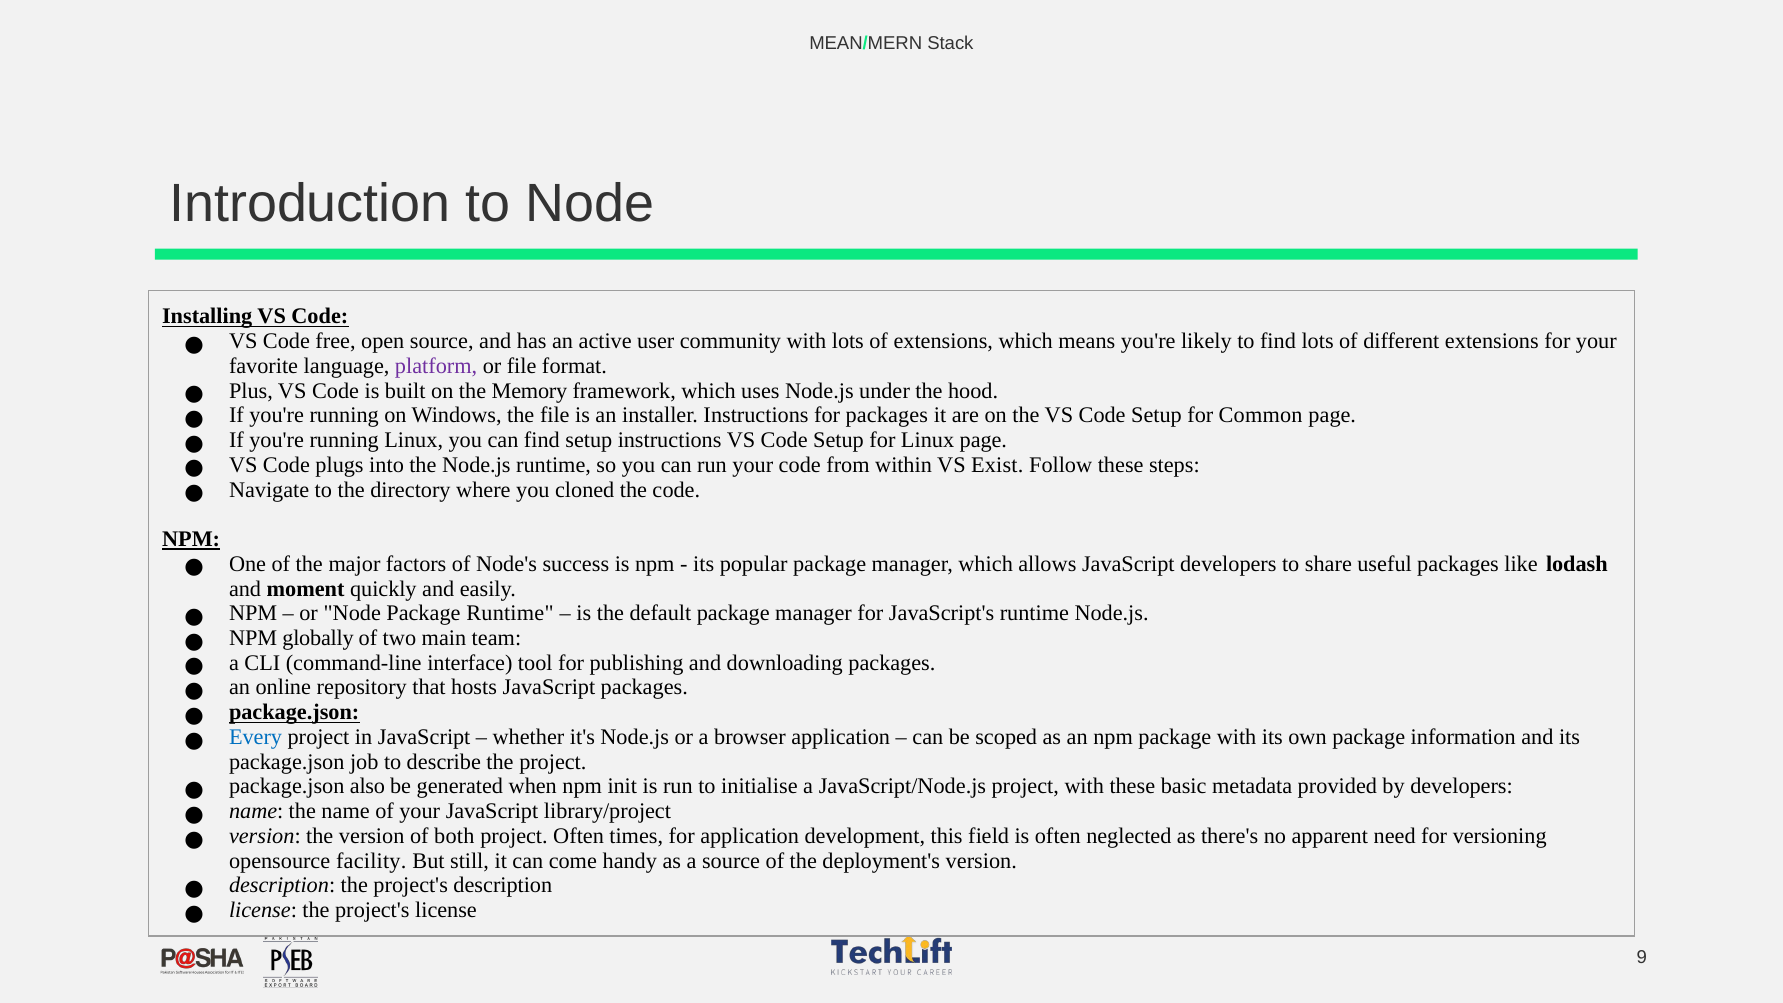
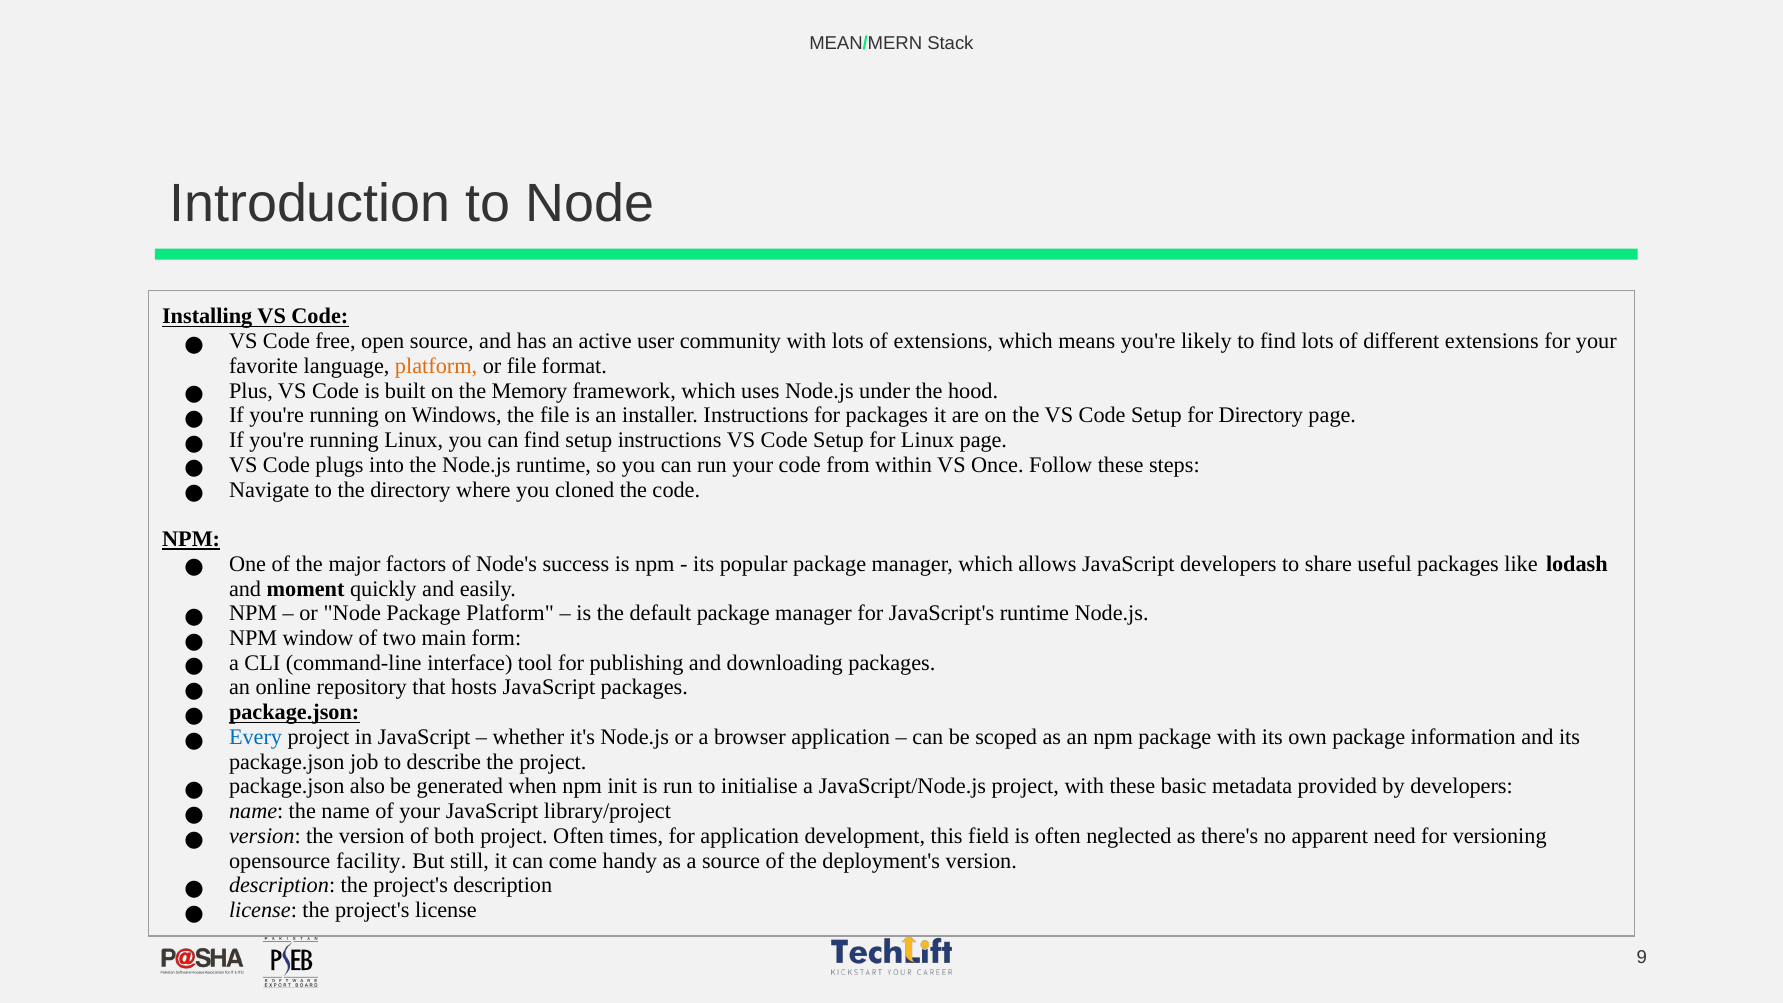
platform at (436, 366) colour: purple -> orange
for Common: Common -> Directory
Exist: Exist -> Once
Package Runtime: Runtime -> Platform
globally: globally -> window
team: team -> form
